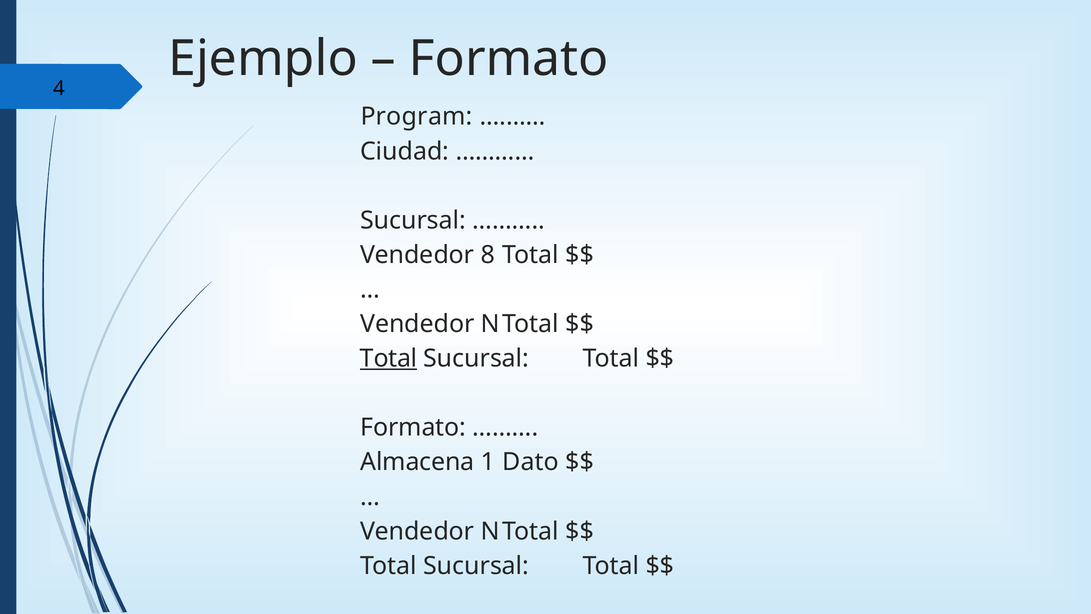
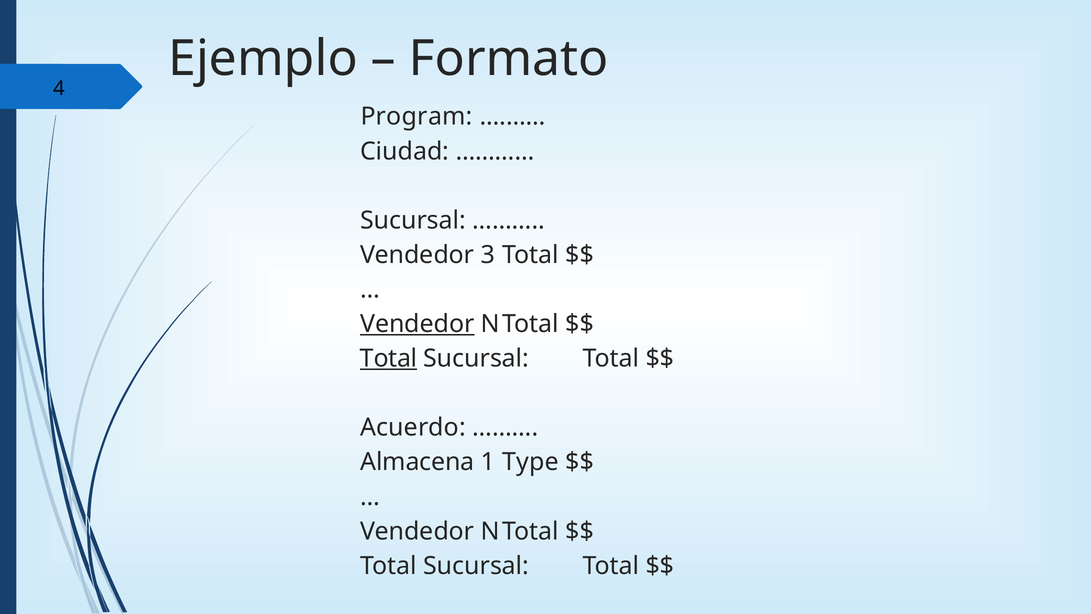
8: 8 -> 3
Vendedor at (417, 324) underline: none -> present
Formato at (413, 427): Formato -> Acuerdo
Dato: Dato -> Type
